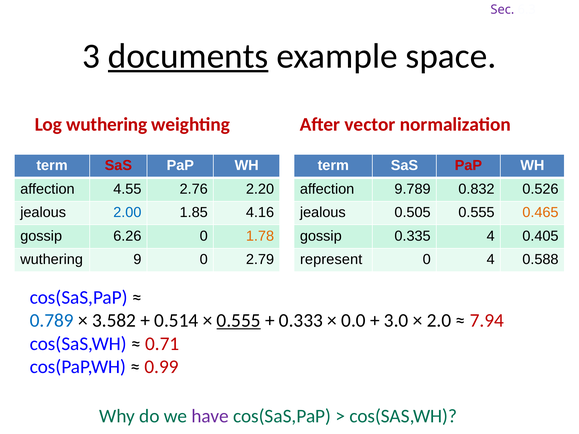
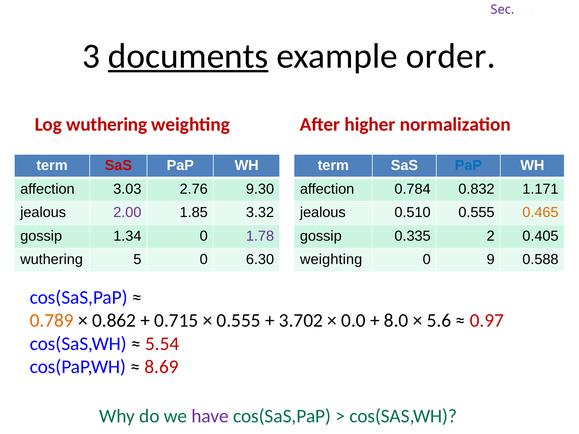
space: space -> order
vector: vector -> higher
PaP at (468, 166) colour: red -> blue
4.55: 4.55 -> 3.03
2.20: 2.20 -> 9.30
9.789: 9.789 -> 0.784
0.526: 0.526 -> 1.171
2.00 colour: blue -> purple
4.16: 4.16 -> 3.32
0.505: 0.505 -> 0.510
6.26: 6.26 -> 1.34
1.78 colour: orange -> purple
0.335 4: 4 -> 2
9: 9 -> 5
2.79: 2.79 -> 6.30
represent at (331, 260): represent -> weighting
0 4: 4 -> 9
0.789 colour: blue -> orange
3.582: 3.582 -> 0.862
0.514: 0.514 -> 0.715
0.555 at (239, 321) underline: present -> none
0.333: 0.333 -> 3.702
3.0: 3.0 -> 8.0
2.0: 2.0 -> 5.6
7.94: 7.94 -> 0.97
0.71: 0.71 -> 5.54
0.99: 0.99 -> 8.69
